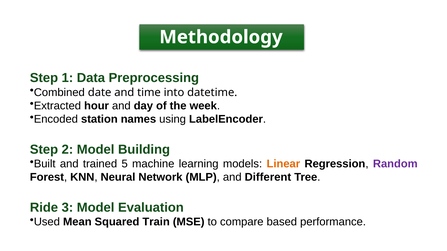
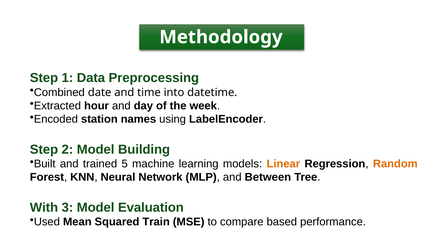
Random colour: purple -> orange
Different: Different -> Between
Ride: Ride -> With
